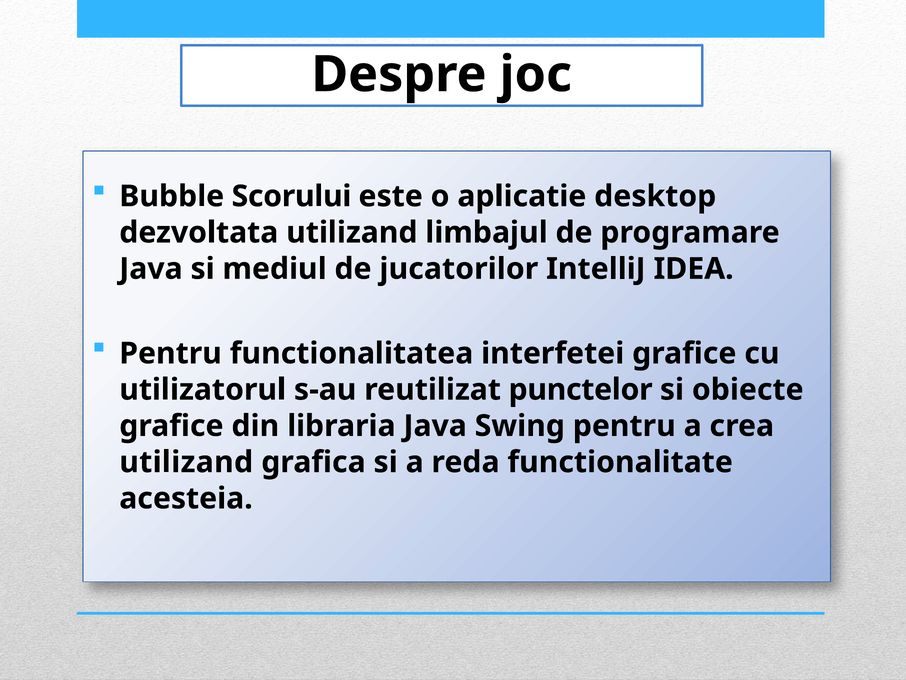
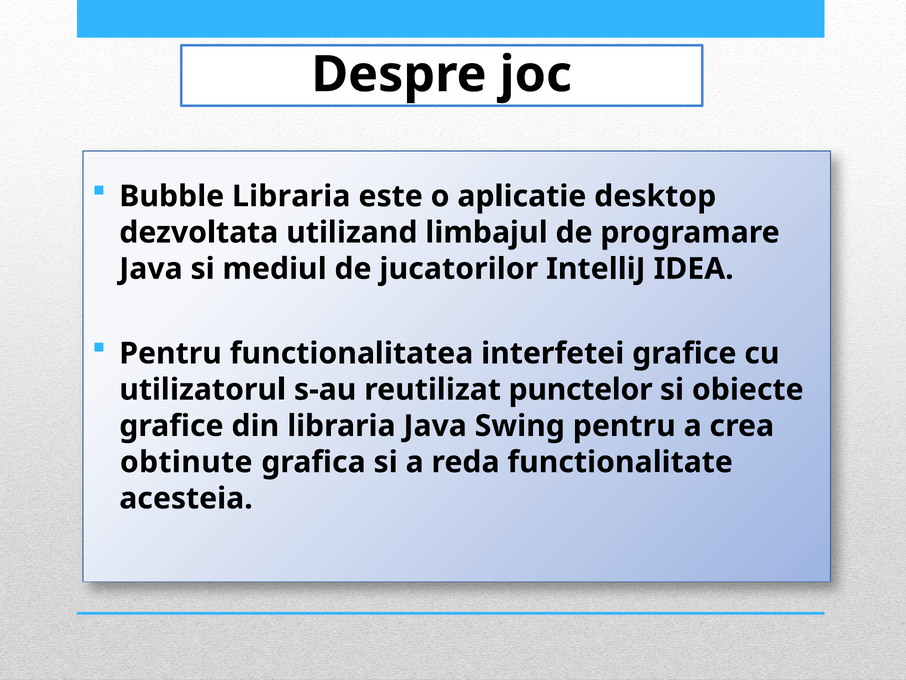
Bubble Scorului: Scorului -> Libraria
utilizand at (186, 462): utilizand -> obtinute
